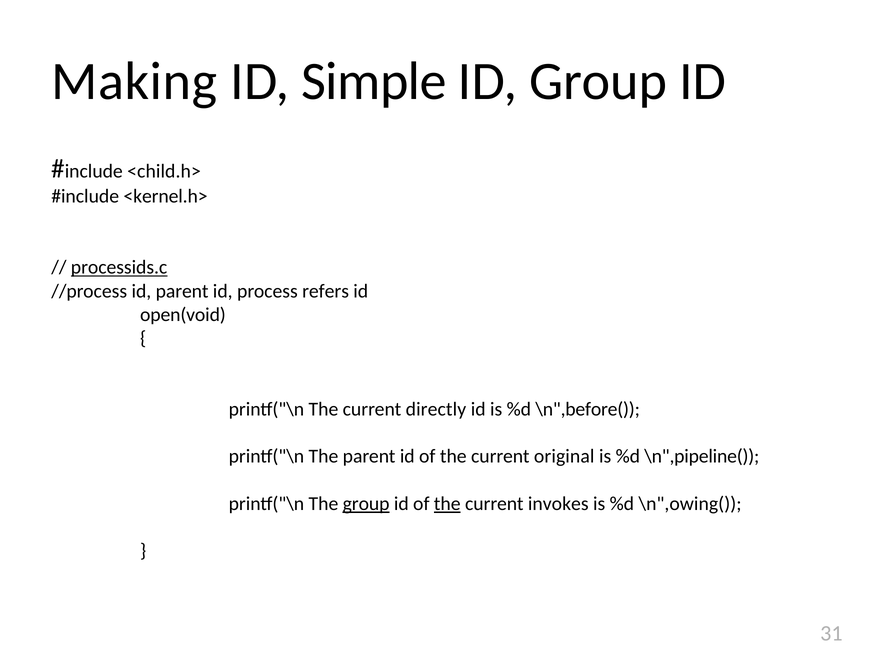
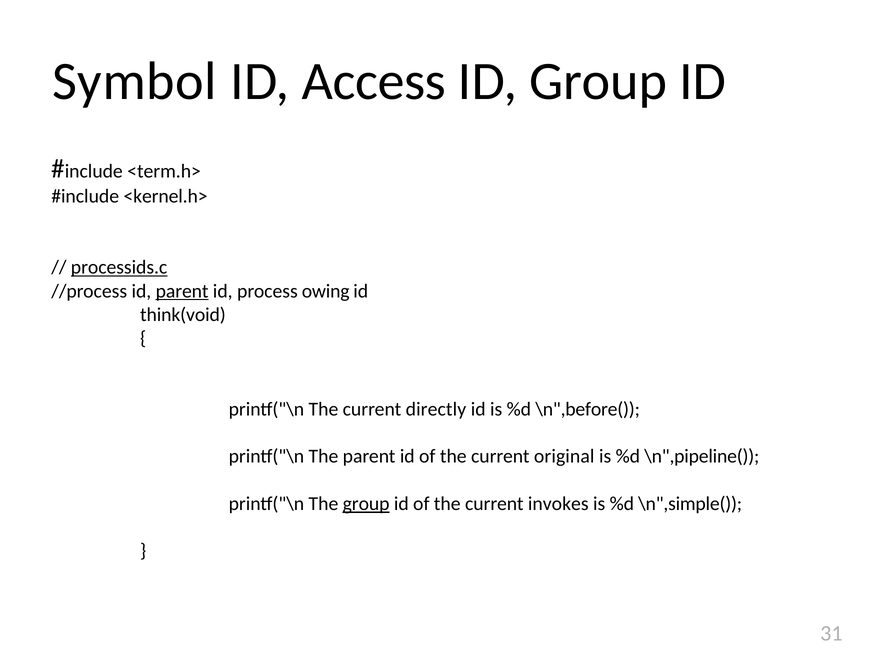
Making: Making -> Symbol
Simple: Simple -> Access
<child.h>: <child.h> -> <term.h>
parent at (182, 291) underline: none -> present
refers: refers -> owing
open(void: open(void -> think(void
the at (447, 504) underline: present -> none
\n",owing(: \n",owing( -> \n",simple(
